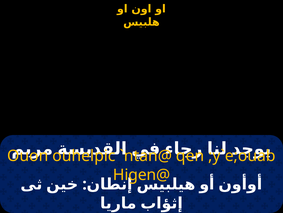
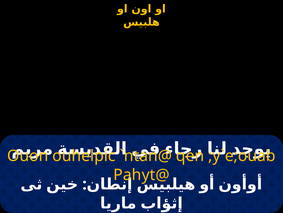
Higen@: Higen@ -> Pahyt@
